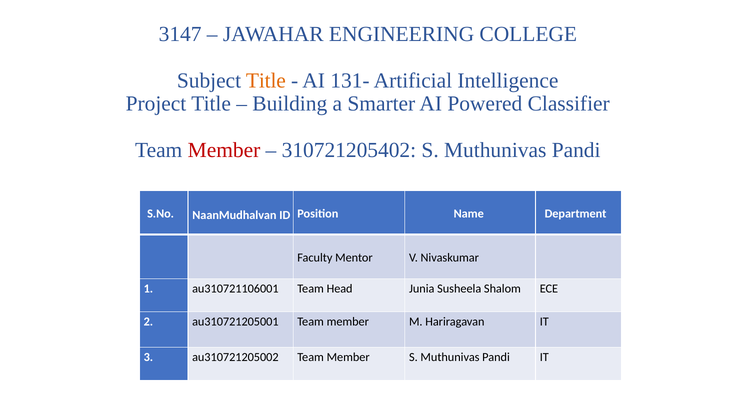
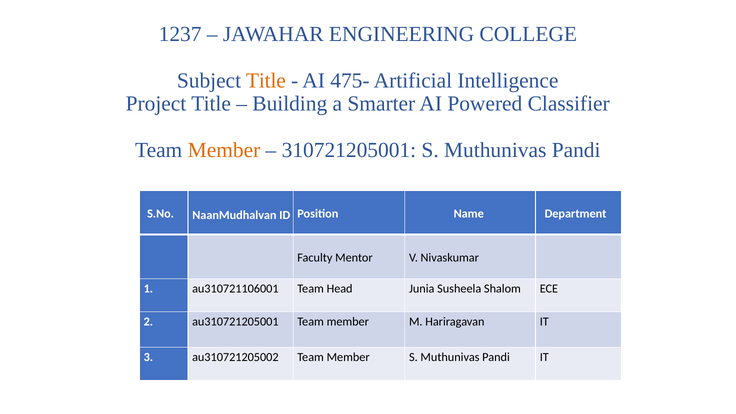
3147: 3147 -> 1237
131-: 131- -> 475-
Member at (224, 150) colour: red -> orange
310721205402: 310721205402 -> 310721205001
